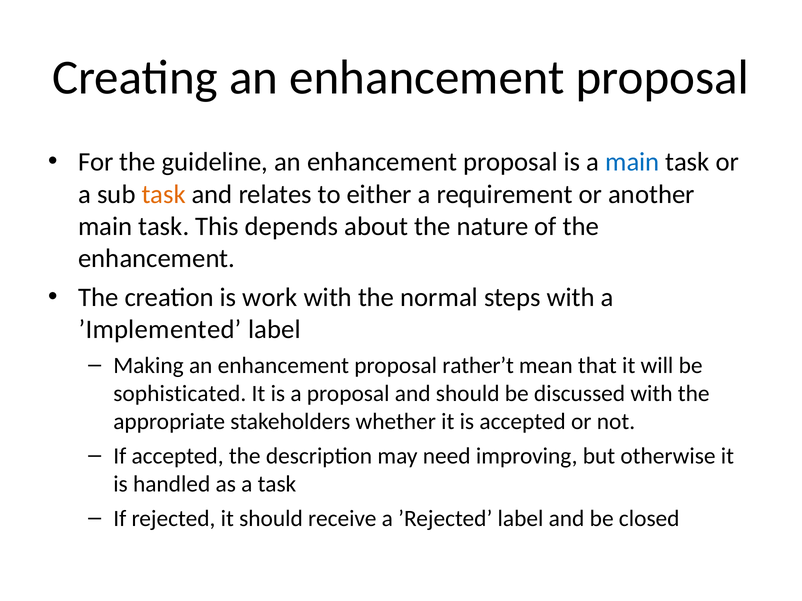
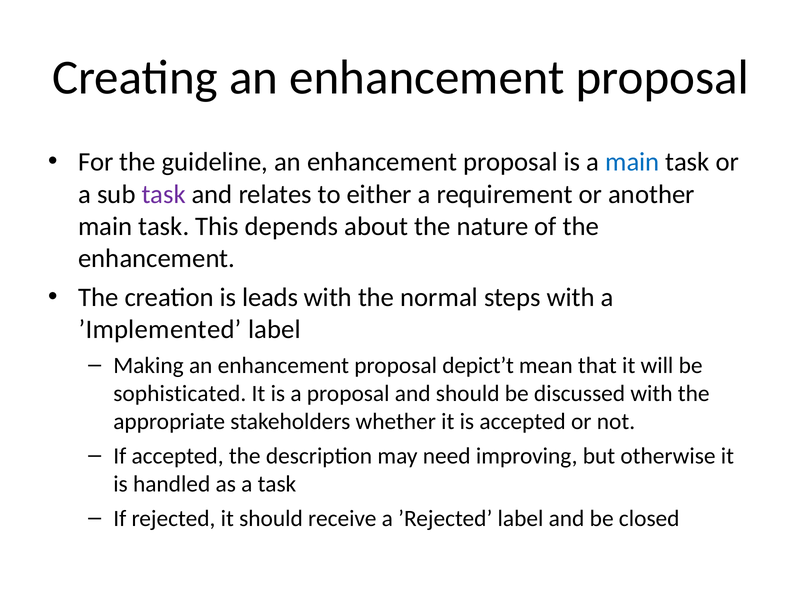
task at (164, 194) colour: orange -> purple
work: work -> leads
rather’t: rather’t -> depict’t
